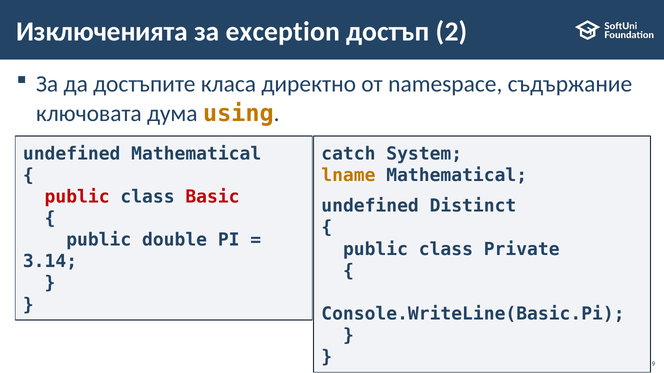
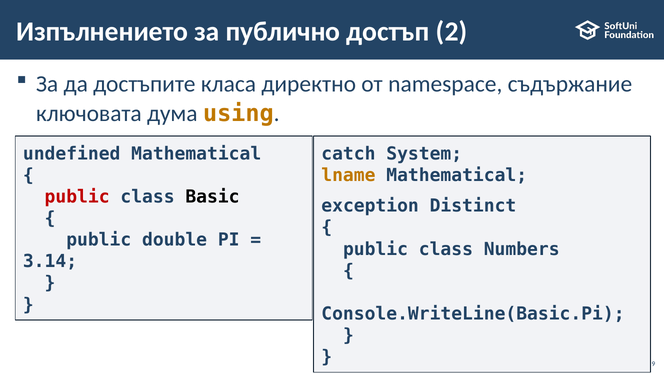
Изключенията: Изключенията -> Изпълнението
exception: exception -> публично
Basic colour: red -> black
undefined at (370, 206): undefined -> exception
Private: Private -> Numbers
